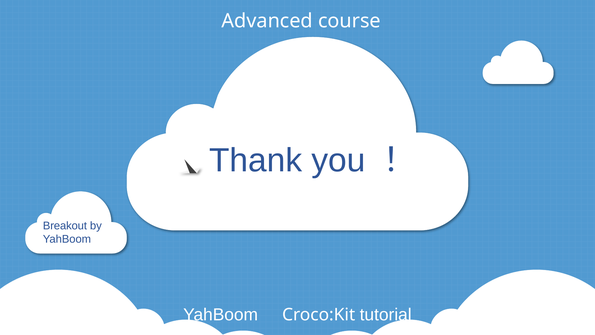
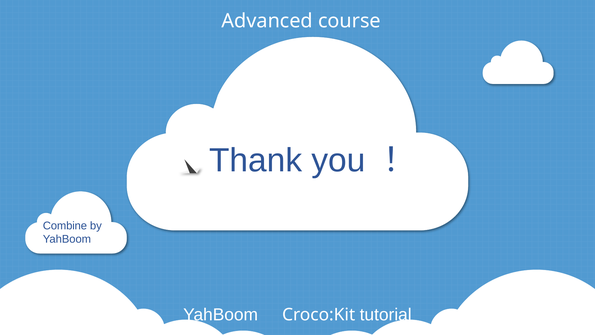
Breakout: Breakout -> Combine
